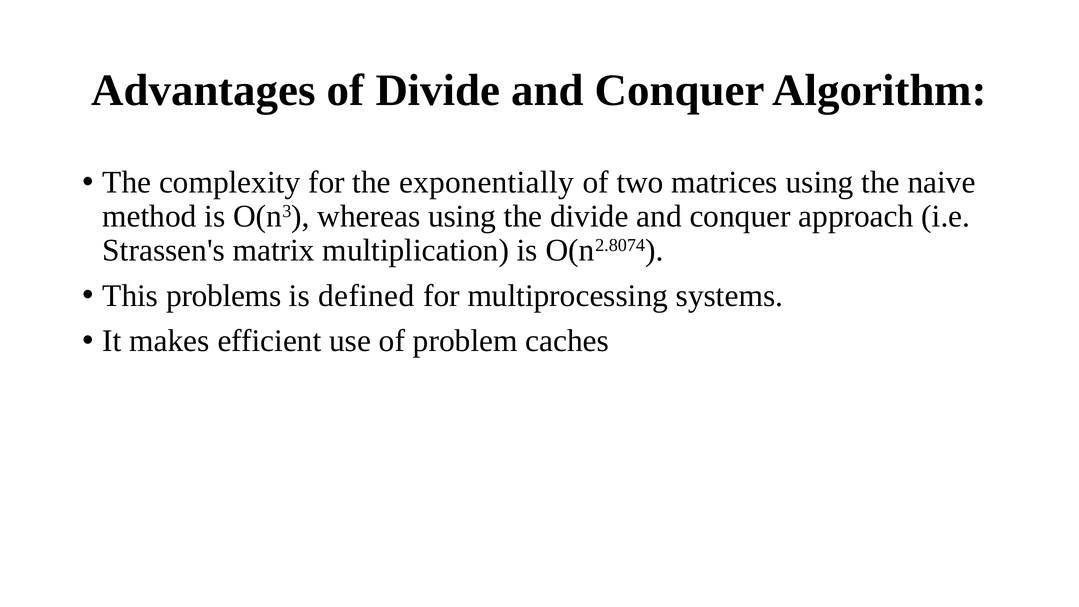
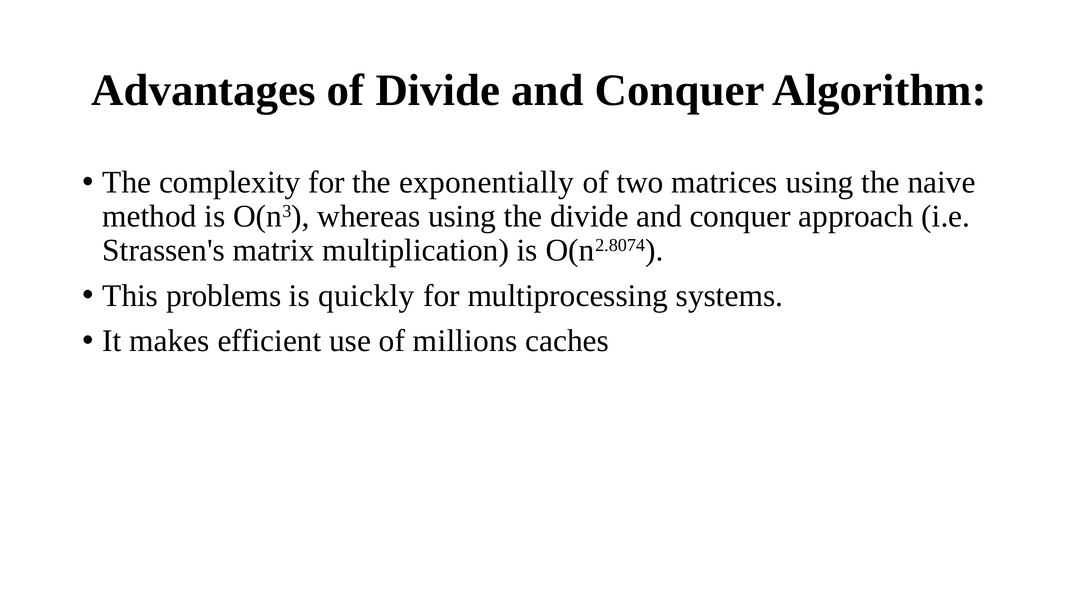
defined: defined -> quickly
problem: problem -> millions
